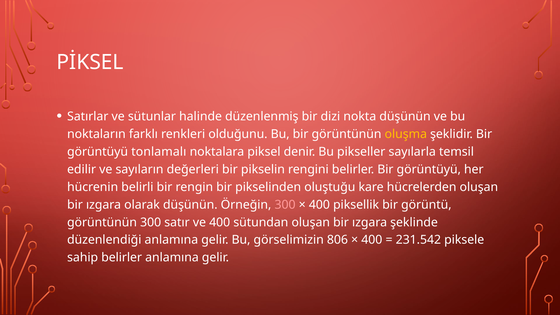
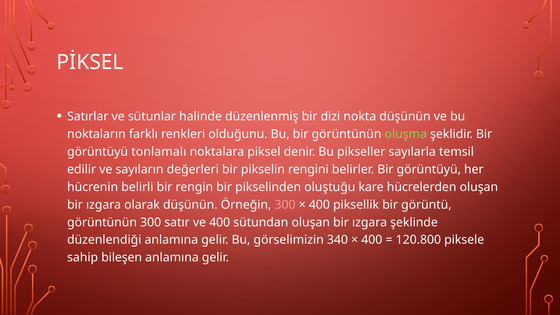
oluşma colour: yellow -> light green
806: 806 -> 340
231.542: 231.542 -> 120.800
sahip belirler: belirler -> bileşen
